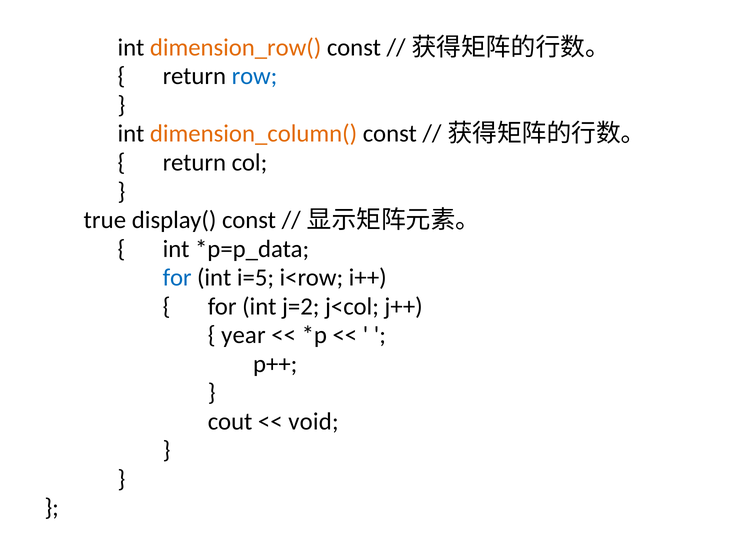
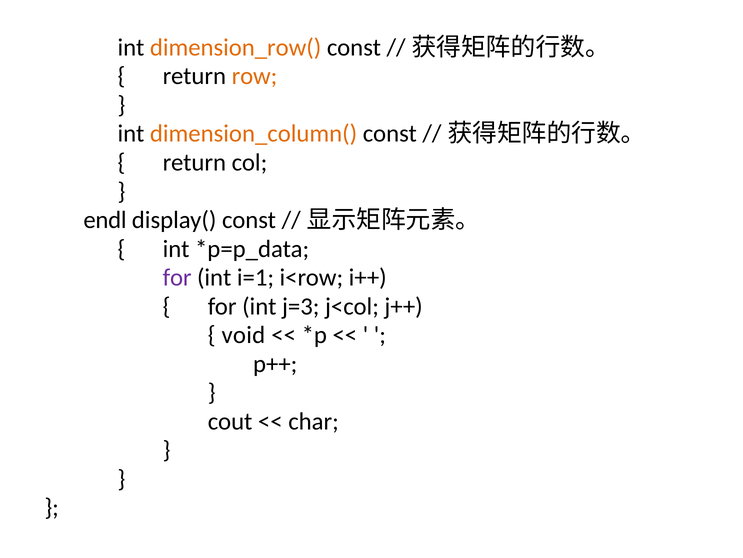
row colour: blue -> orange
true: true -> endl
for at (177, 277) colour: blue -> purple
i=5: i=5 -> i=1
j=2: j=2 -> j=3
year: year -> void
void: void -> char
